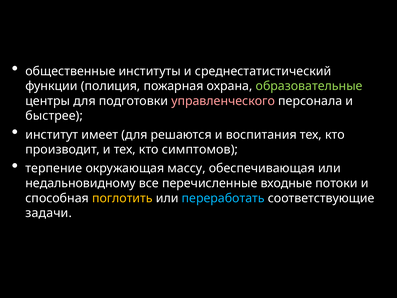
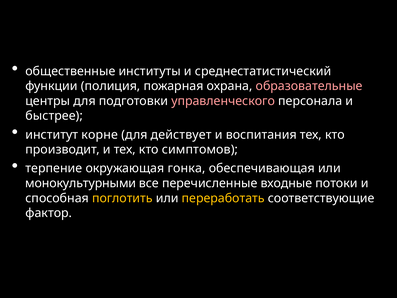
образовательные colour: light green -> pink
имеет: имеет -> корне
решаются: решаются -> действует
массу: массу -> гонка
недальновидному: недальновидному -> монокультурными
переработать colour: light blue -> yellow
задачи: задачи -> фактор
